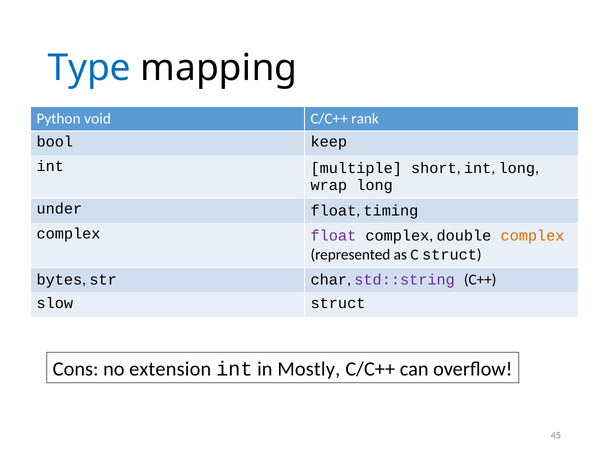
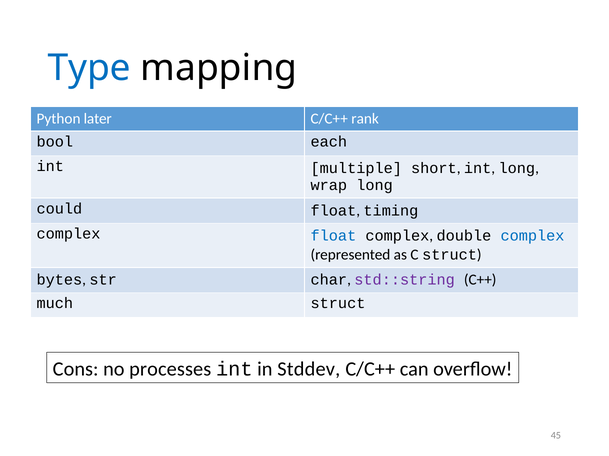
void: void -> later
keep: keep -> each
under: under -> could
float at (333, 236) colour: purple -> blue
complex at (532, 236) colour: orange -> blue
slow: slow -> much
extension: extension -> processes
Mostly: Mostly -> Stddev
